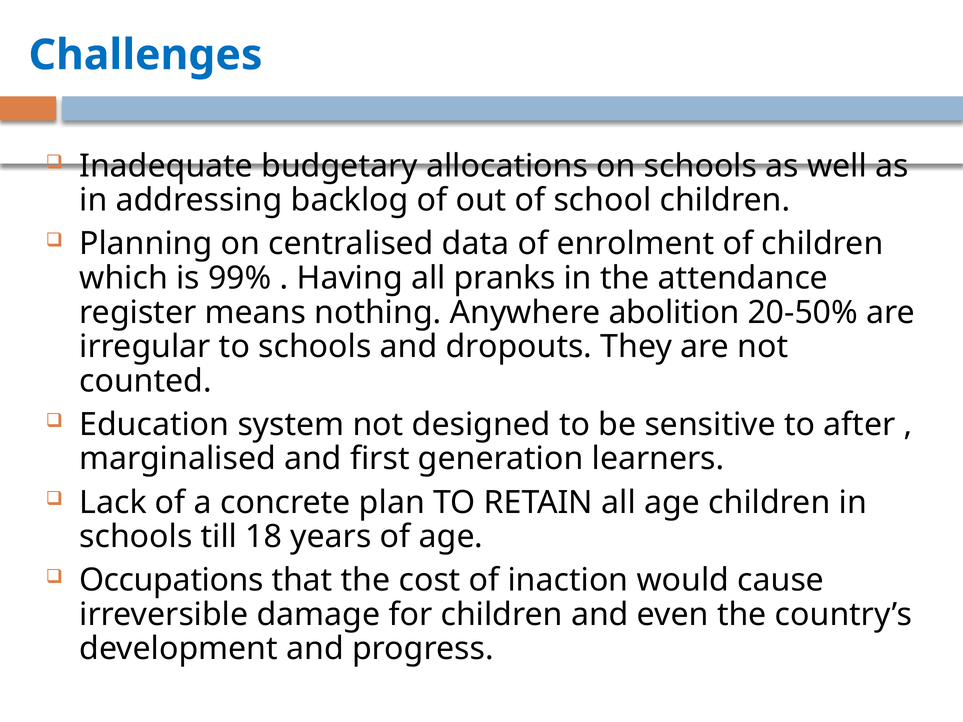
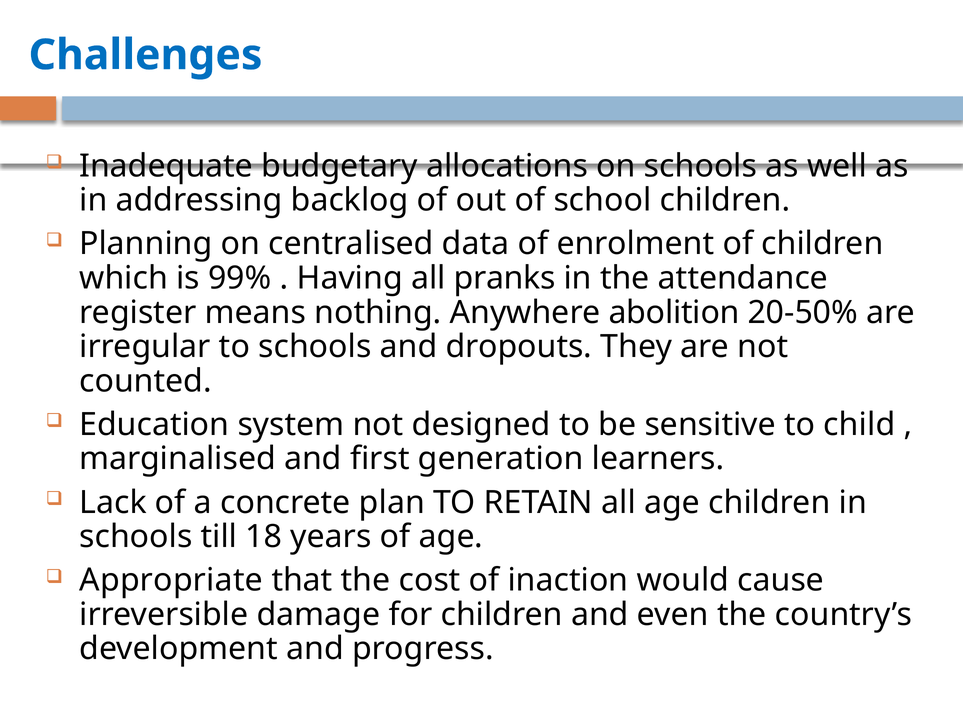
after: after -> child
Occupations: Occupations -> Appropriate
